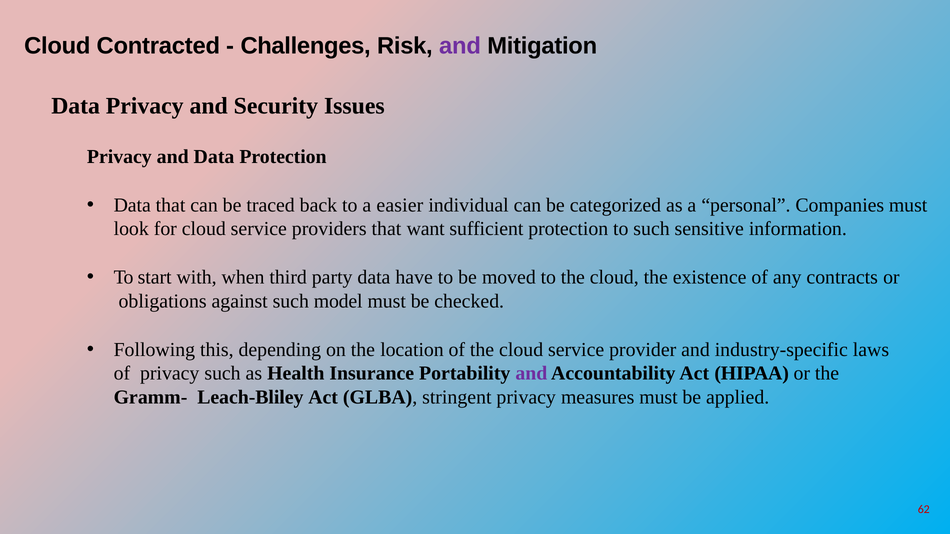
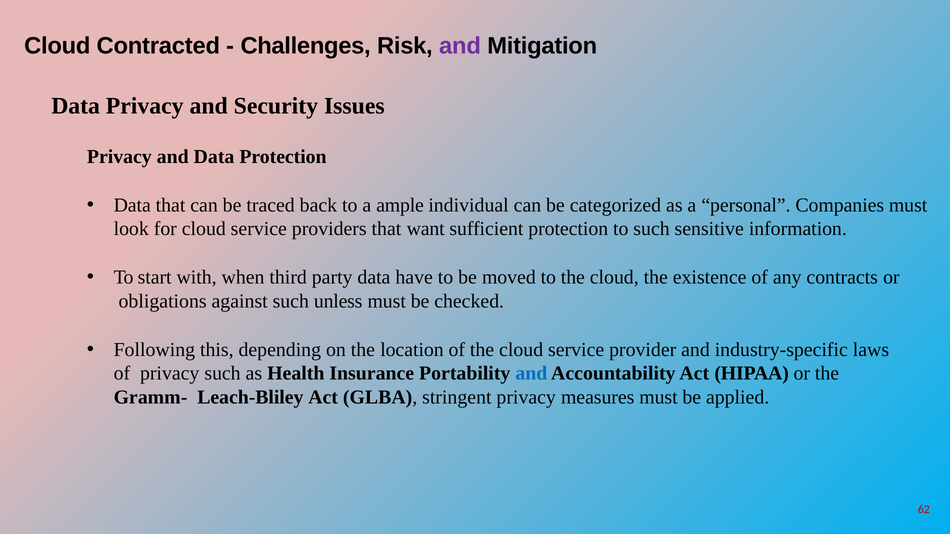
easier: easier -> ample
model: model -> unless
and at (531, 374) colour: purple -> blue
